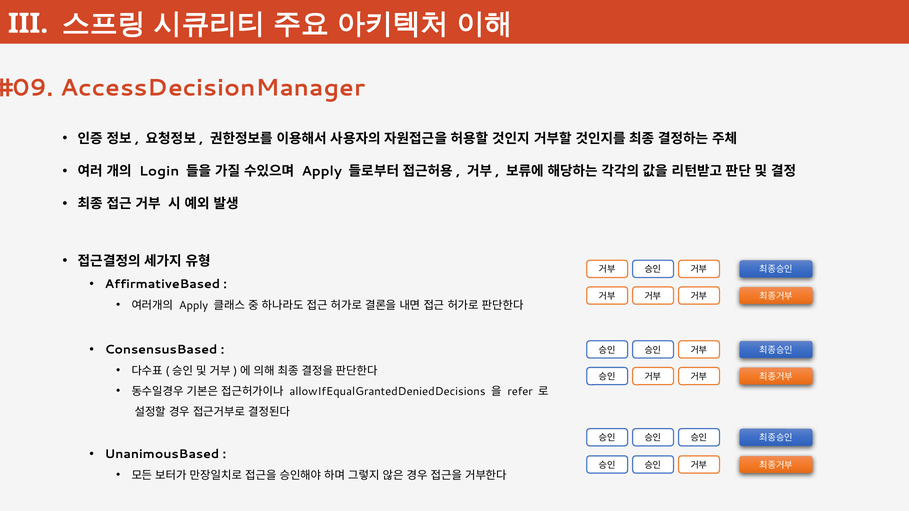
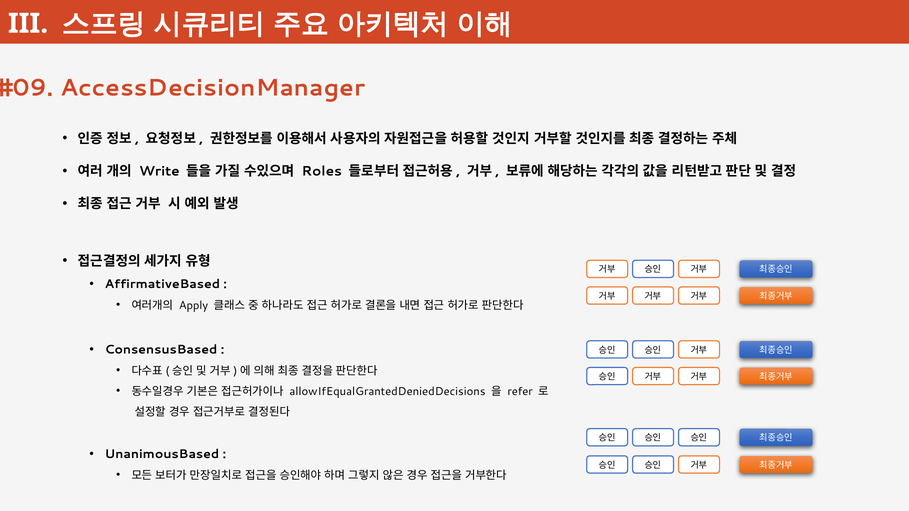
Login: Login -> Write
Apply at (322, 171): Apply -> Roles
